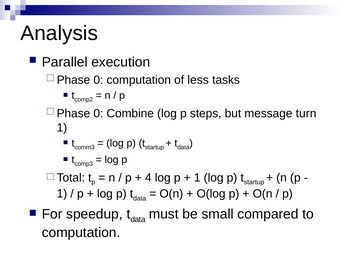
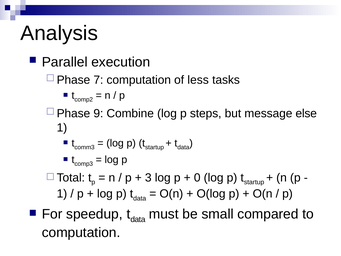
0 at (98, 80): 0 -> 7
0 at (98, 113): 0 -> 9
turn: turn -> else
4: 4 -> 3
1 at (197, 178): 1 -> 0
